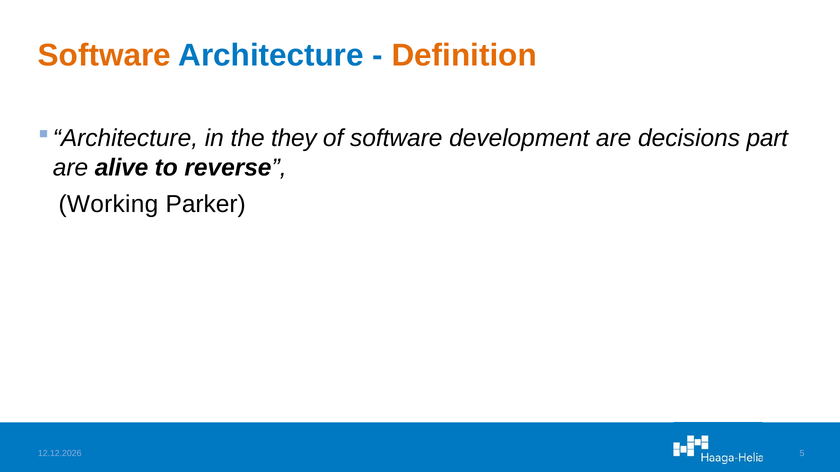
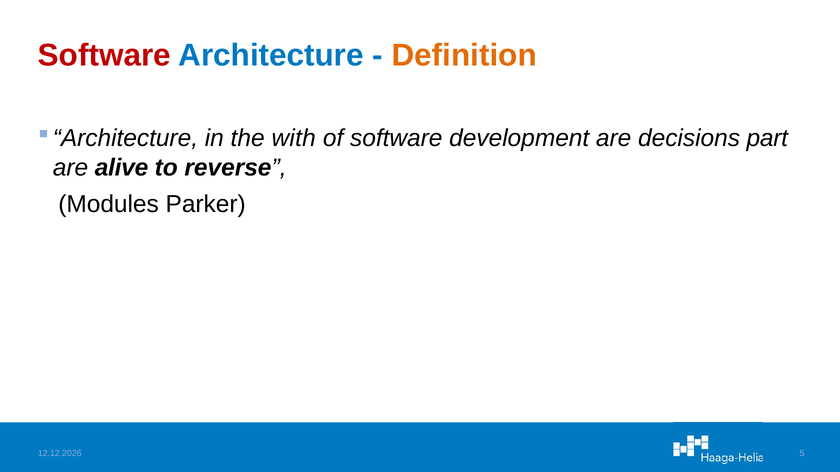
Software at (104, 55) colour: orange -> red
they: they -> with
Working: Working -> Modules
